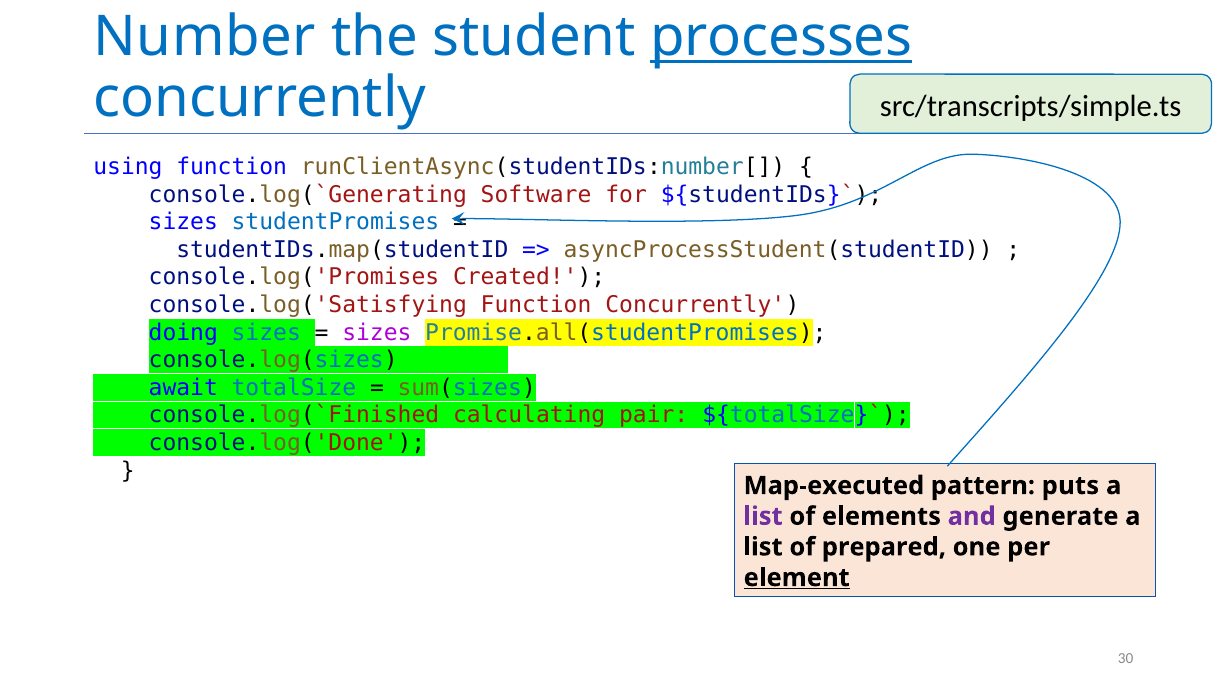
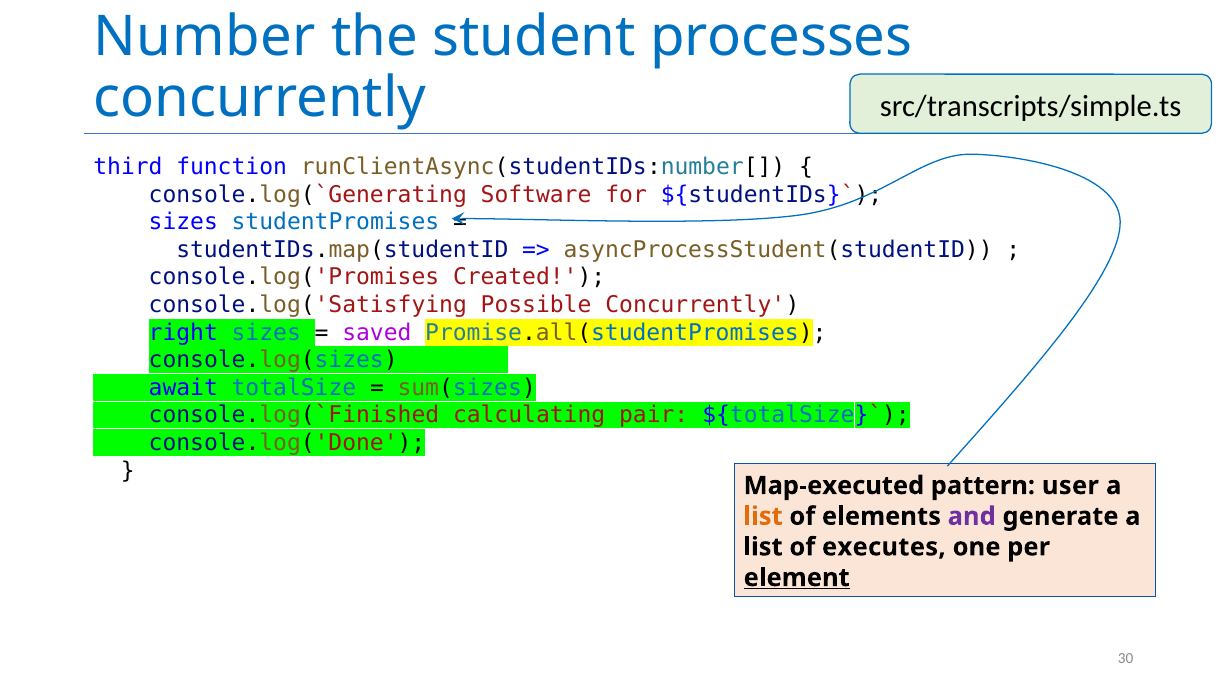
processes underline: present -> none
using: using -> third
console.log('Satisfying Function: Function -> Possible
doing: doing -> right
sizes at (377, 333): sizes -> saved
puts: puts -> user
list at (763, 516) colour: purple -> orange
prepared: prepared -> executes
